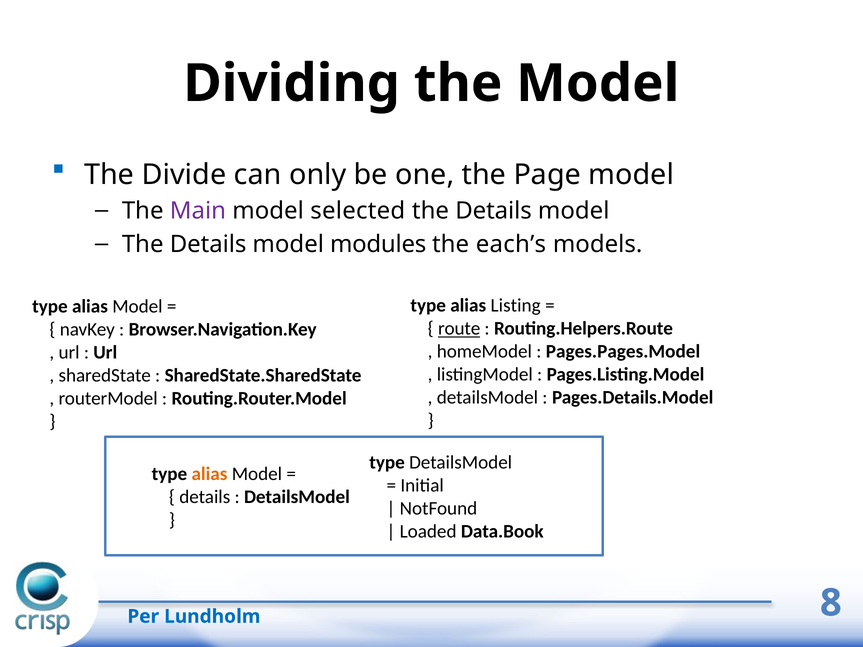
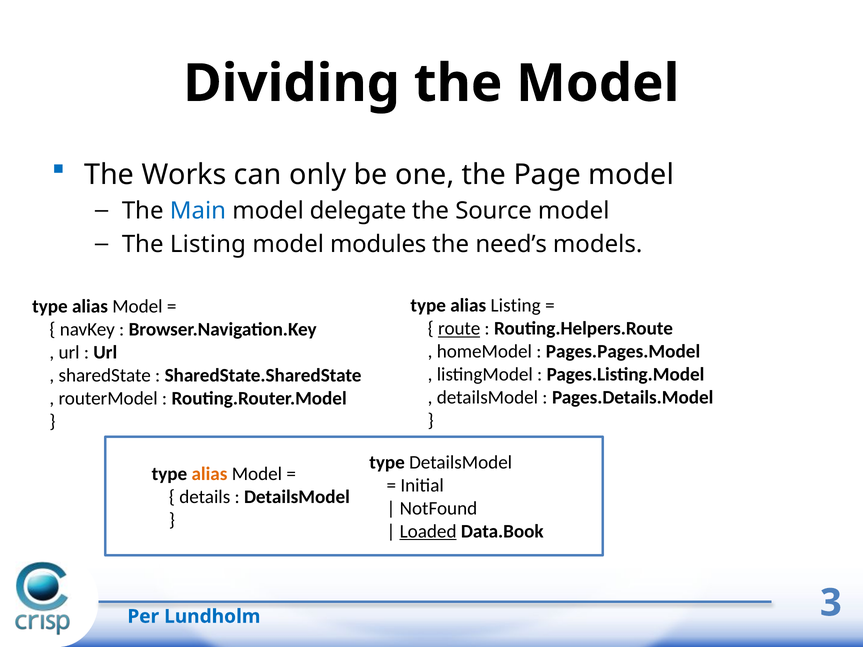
Divide: Divide -> Works
Main colour: purple -> blue
selected: selected -> delegate
Details at (494, 211): Details -> Source
Details at (208, 244): Details -> Listing
each’s: each’s -> need’s
Loaded underline: none -> present
8: 8 -> 3
